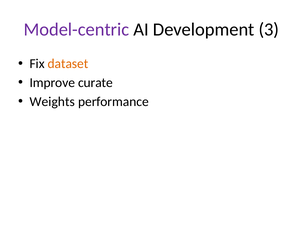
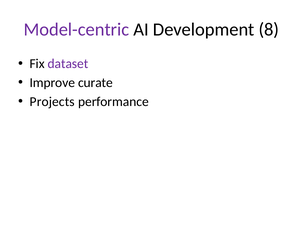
3: 3 -> 8
dataset colour: orange -> purple
Weights: Weights -> Projects
